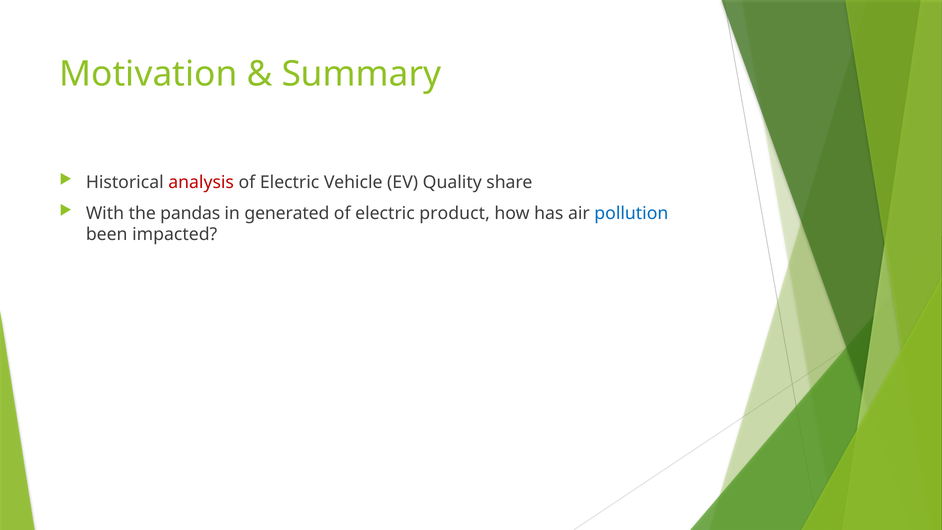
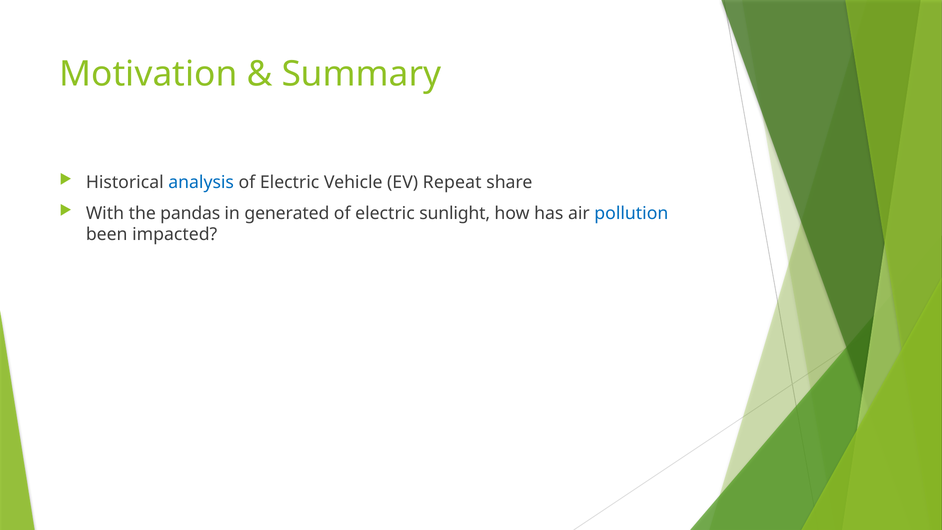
analysis colour: red -> blue
Quality: Quality -> Repeat
product: product -> sunlight
